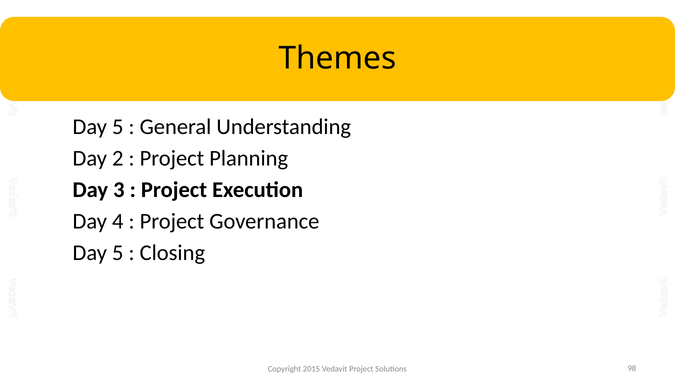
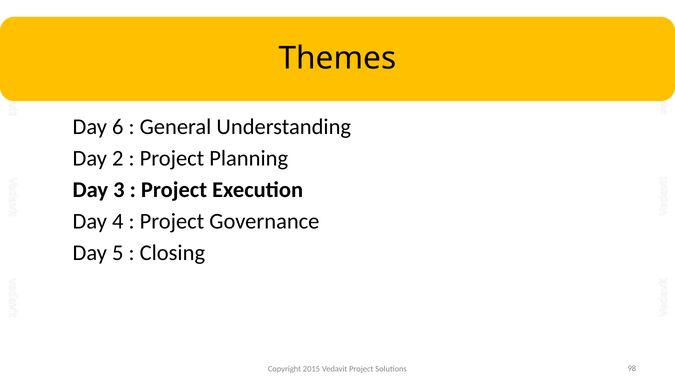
5 at (118, 127): 5 -> 6
